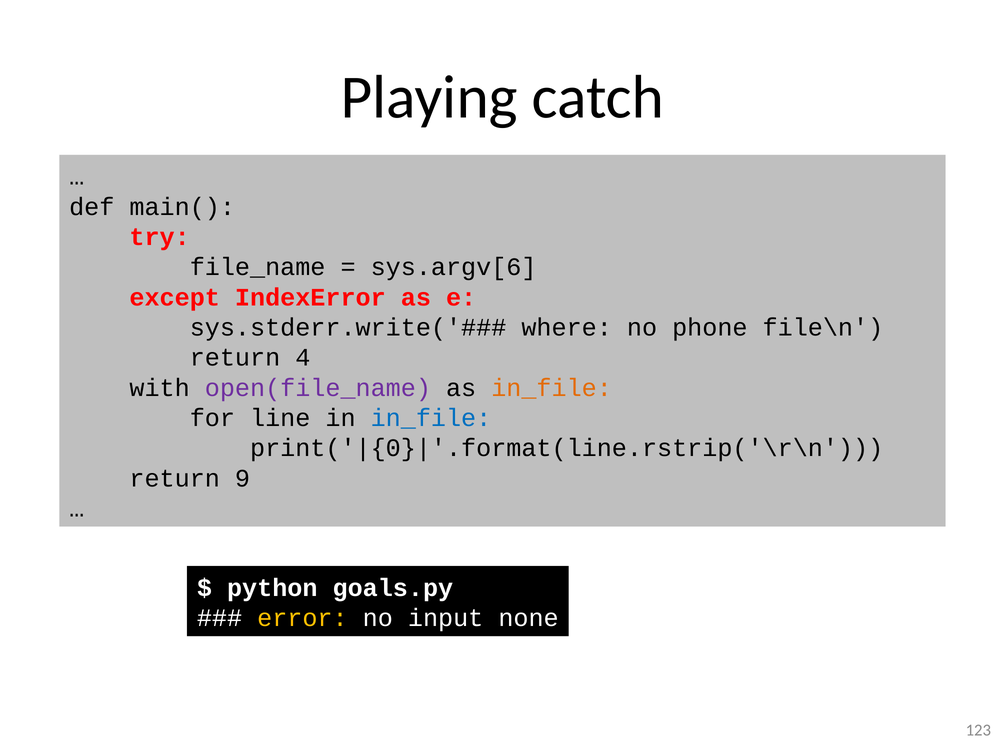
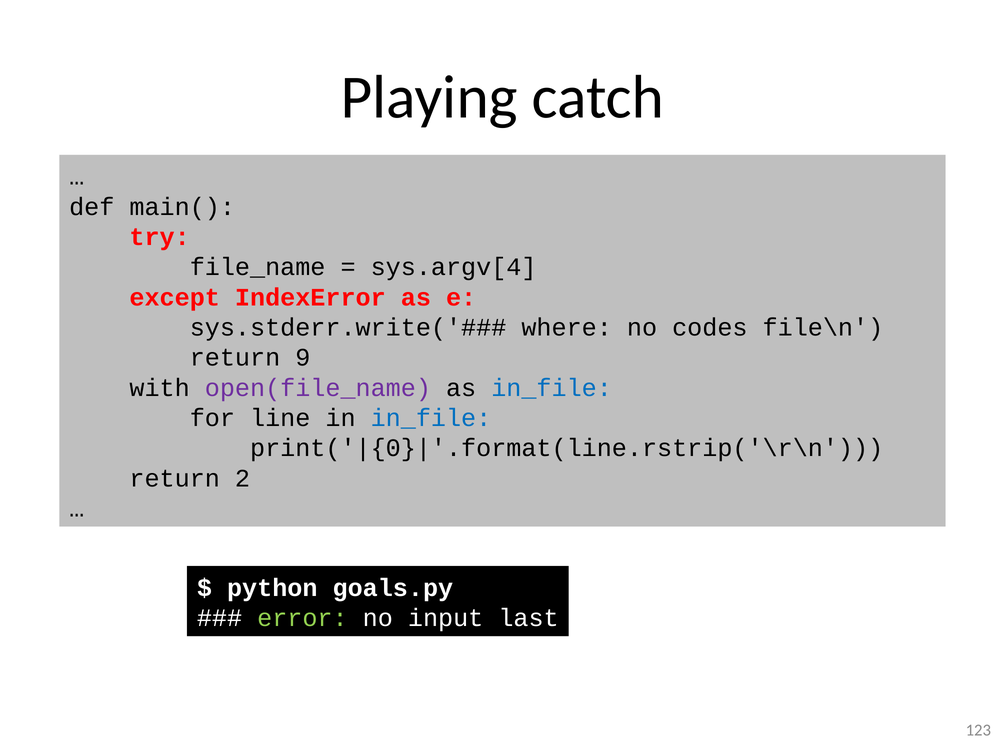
sys.argv[6: sys.argv[6 -> sys.argv[4
phone: phone -> codes
4: 4 -> 9
in_file at (552, 388) colour: orange -> blue
9: 9 -> 2
error colour: yellow -> light green
none: none -> last
